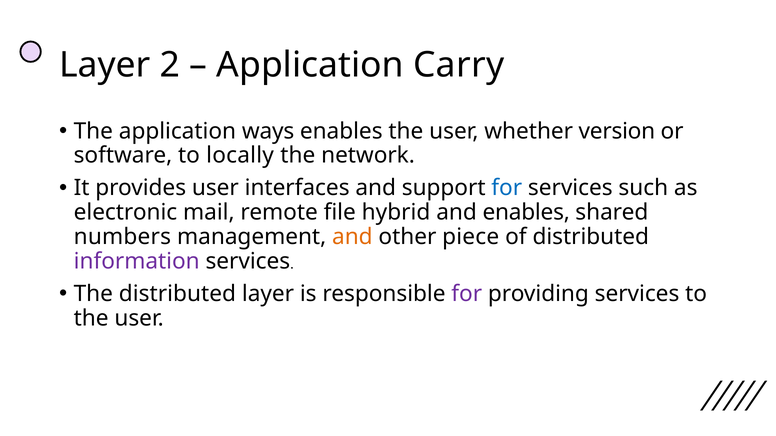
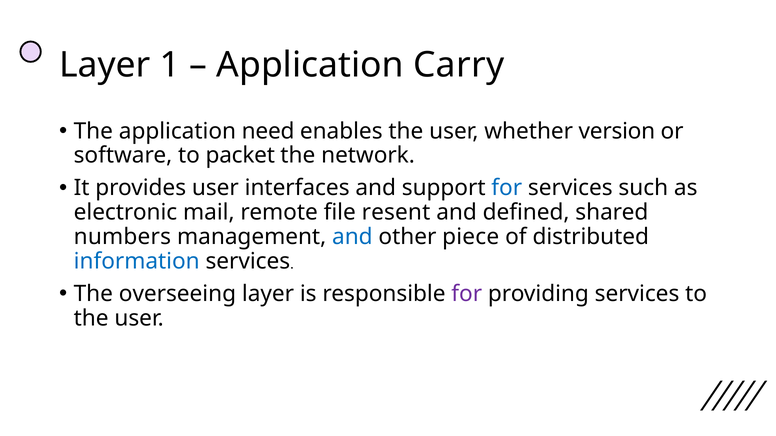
2: 2 -> 1
ways: ways -> need
locally: locally -> packet
hybrid: hybrid -> resent
and enables: enables -> defined
and at (352, 237) colour: orange -> blue
information colour: purple -> blue
The distributed: distributed -> overseeing
